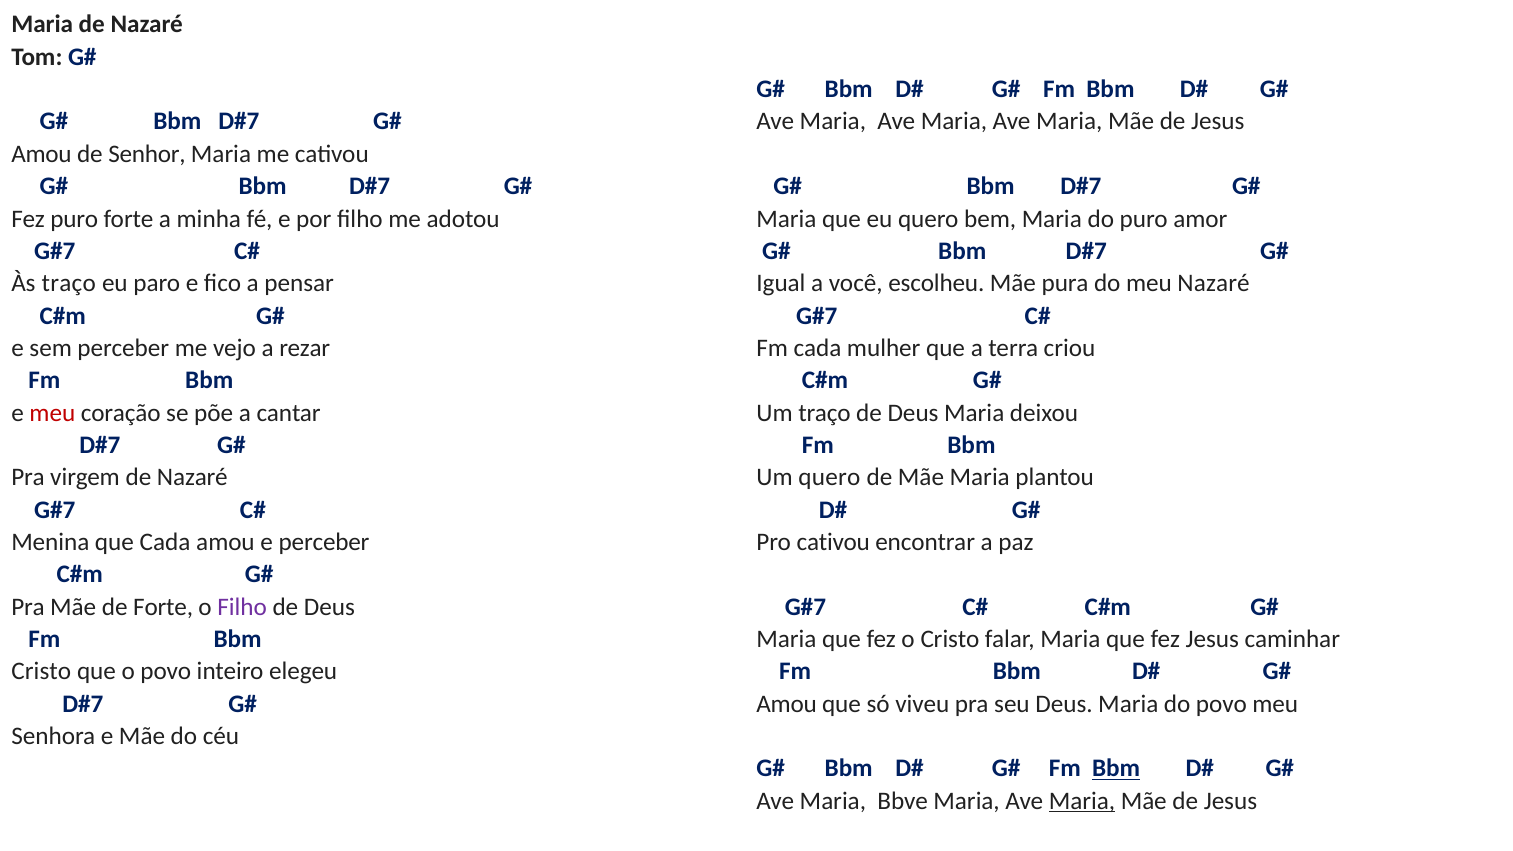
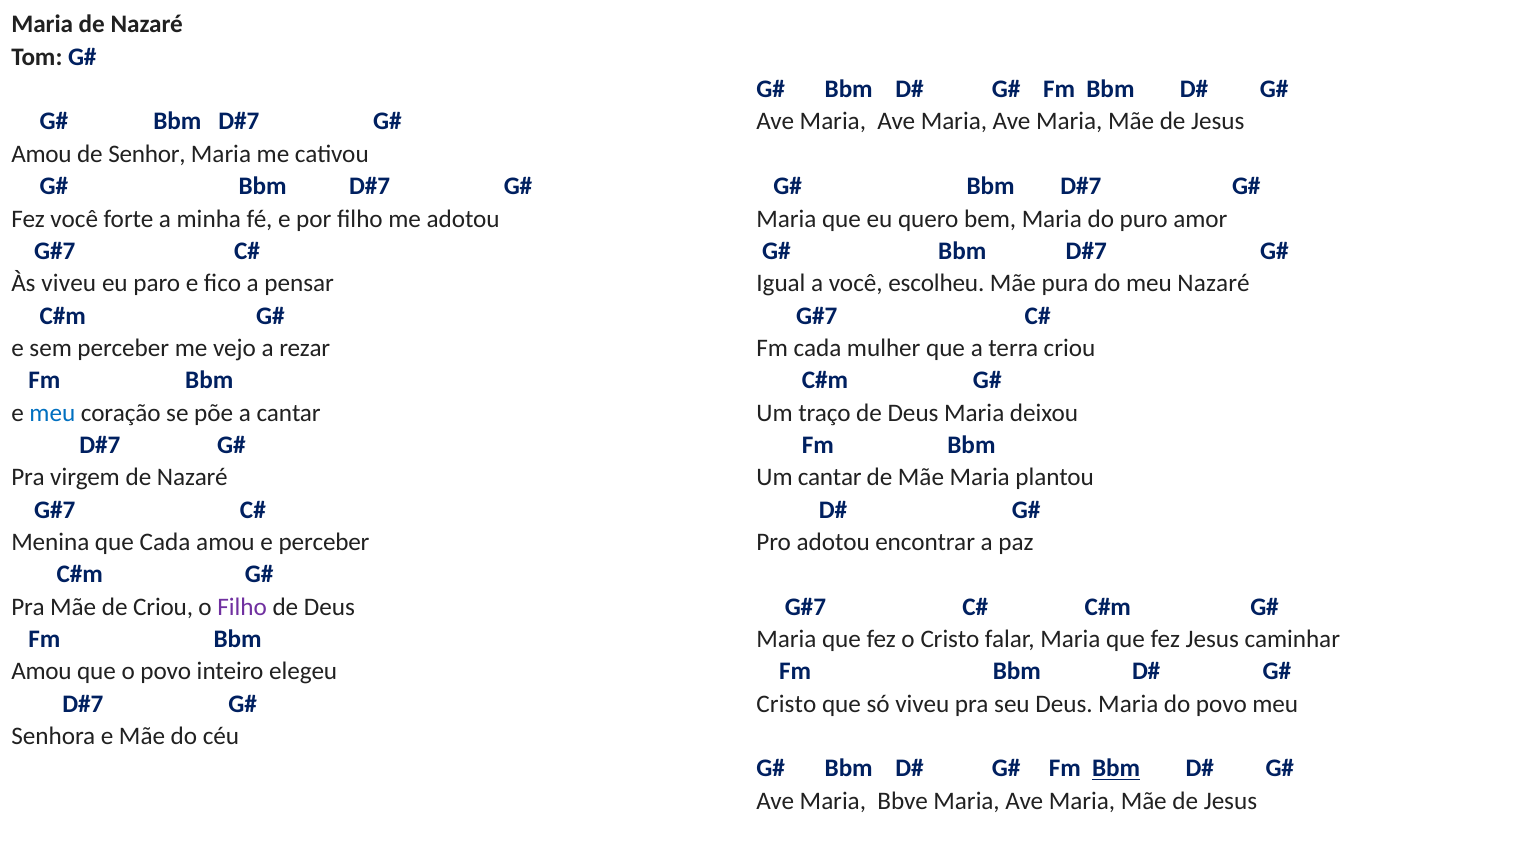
Fez puro: puro -> você
Às traço: traço -> viveu
meu at (52, 413) colour: red -> blue
Um quero: quero -> cantar
Pro cativou: cativou -> adotou
de Forte: Forte -> Criou
Cristo at (41, 672): Cristo -> Amou
Amou at (787, 704): Amou -> Cristo
Maria at (1082, 801) underline: present -> none
